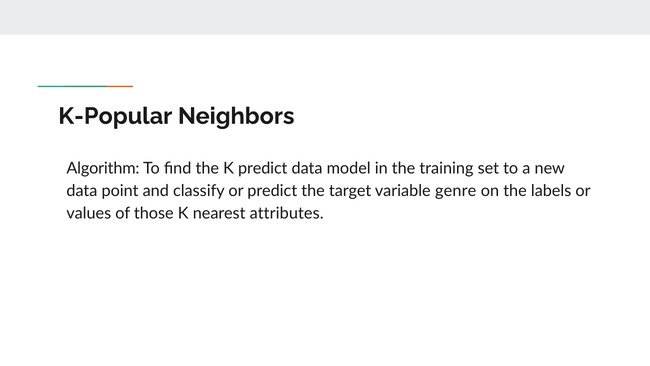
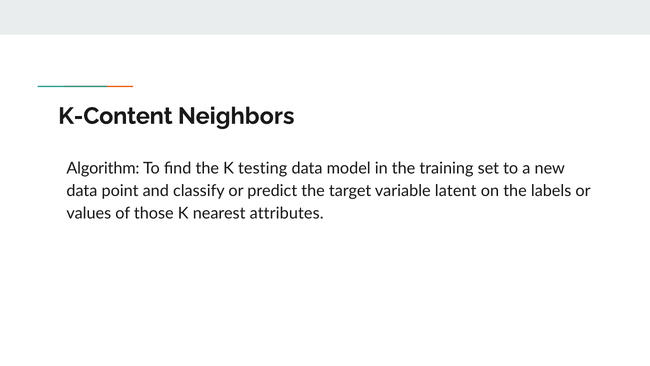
K-Popular: K-Popular -> K-Content
K predict: predict -> testing
genre: genre -> latent
